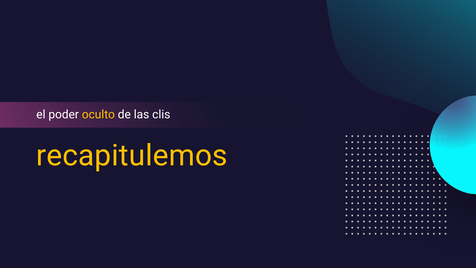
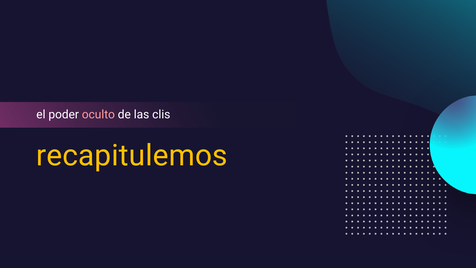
oculto colour: yellow -> pink
